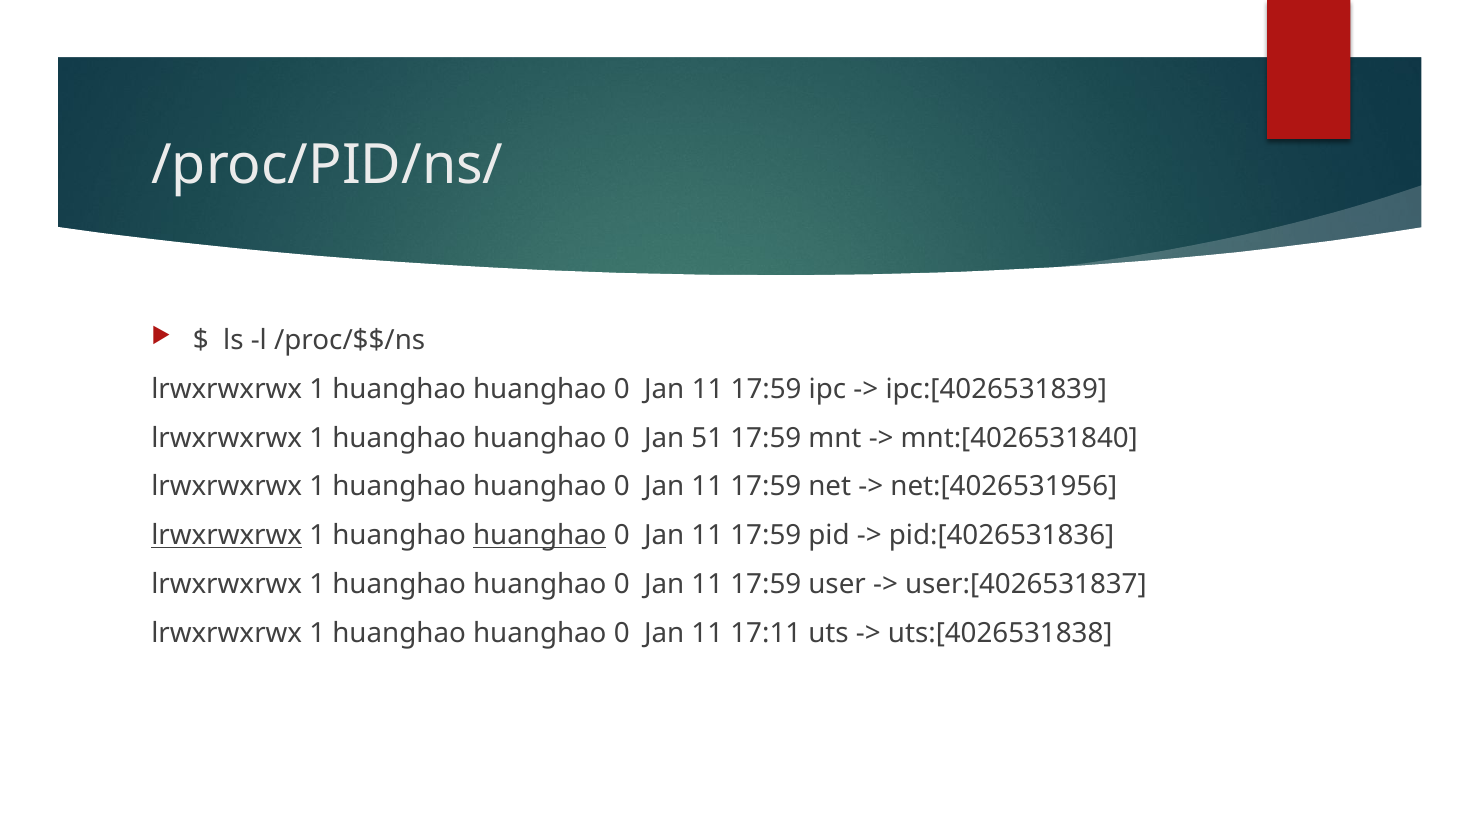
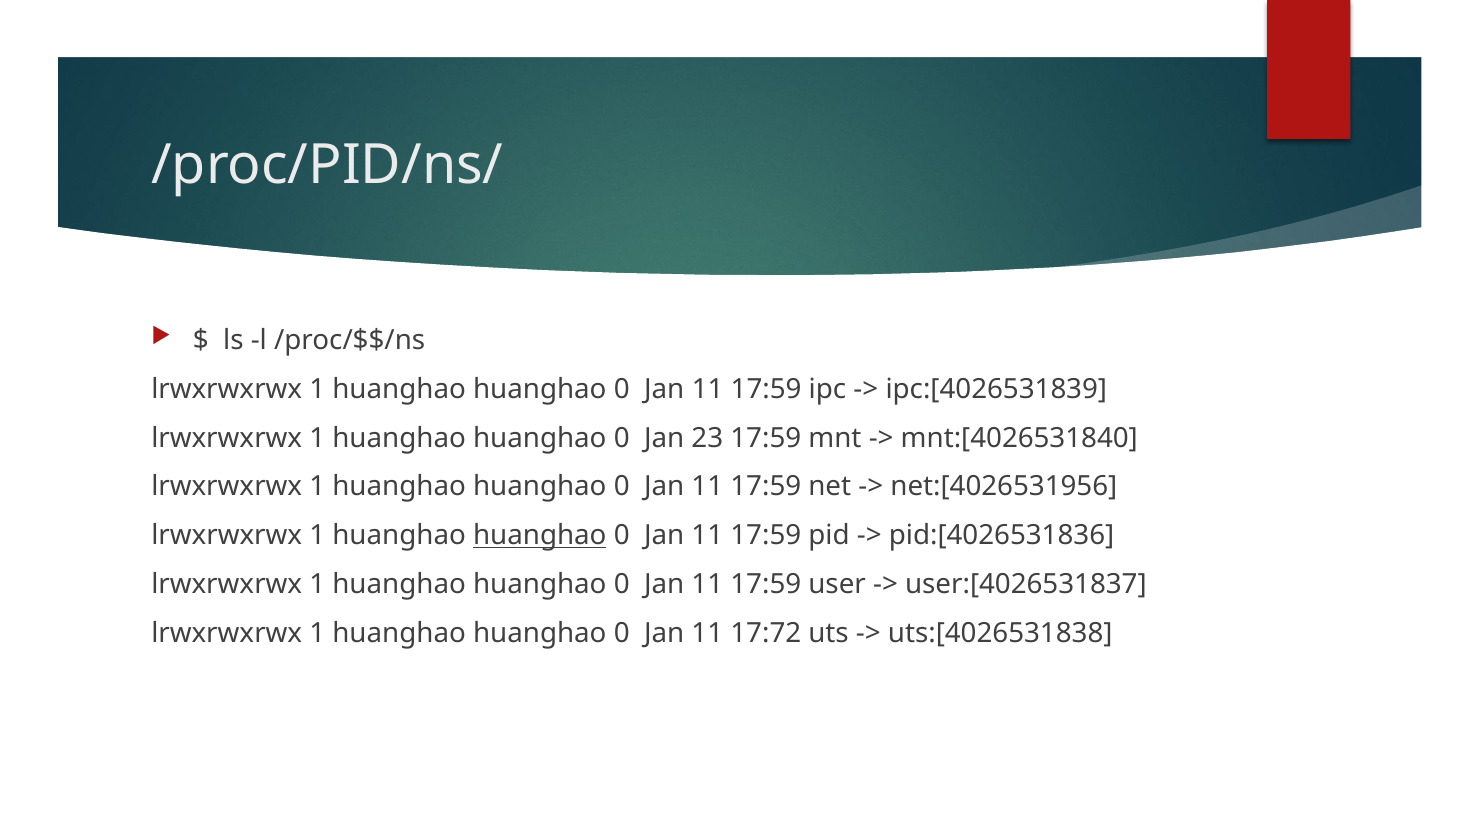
51: 51 -> 23
lrwxrwxrwx at (227, 535) underline: present -> none
17:11: 17:11 -> 17:72
